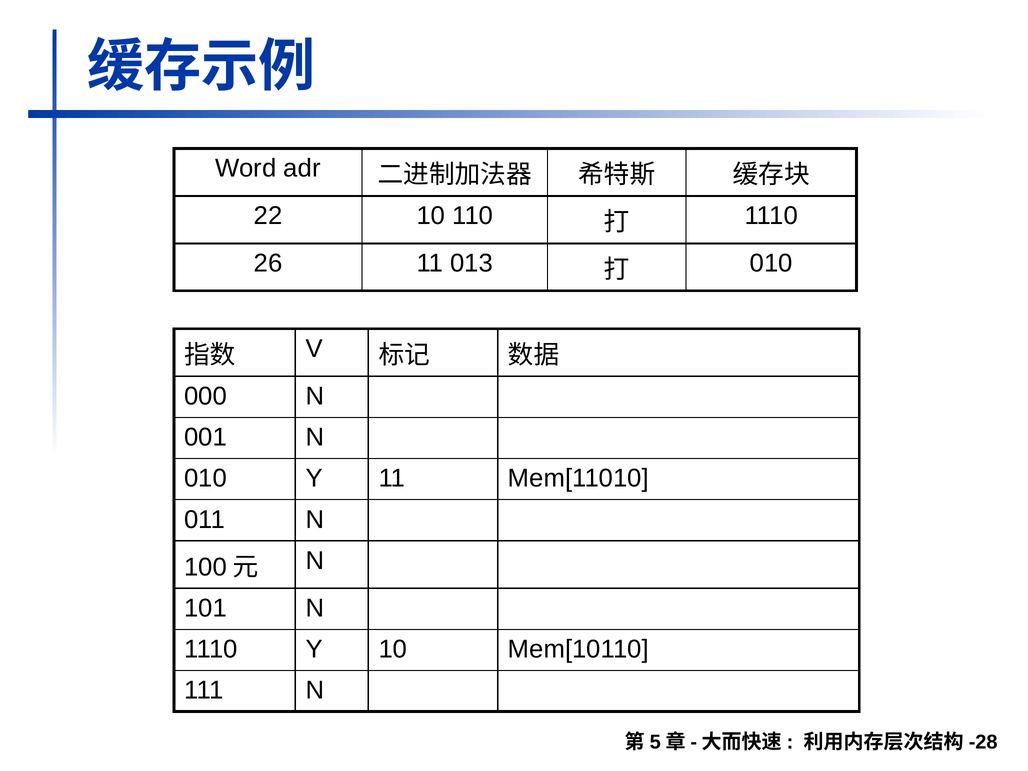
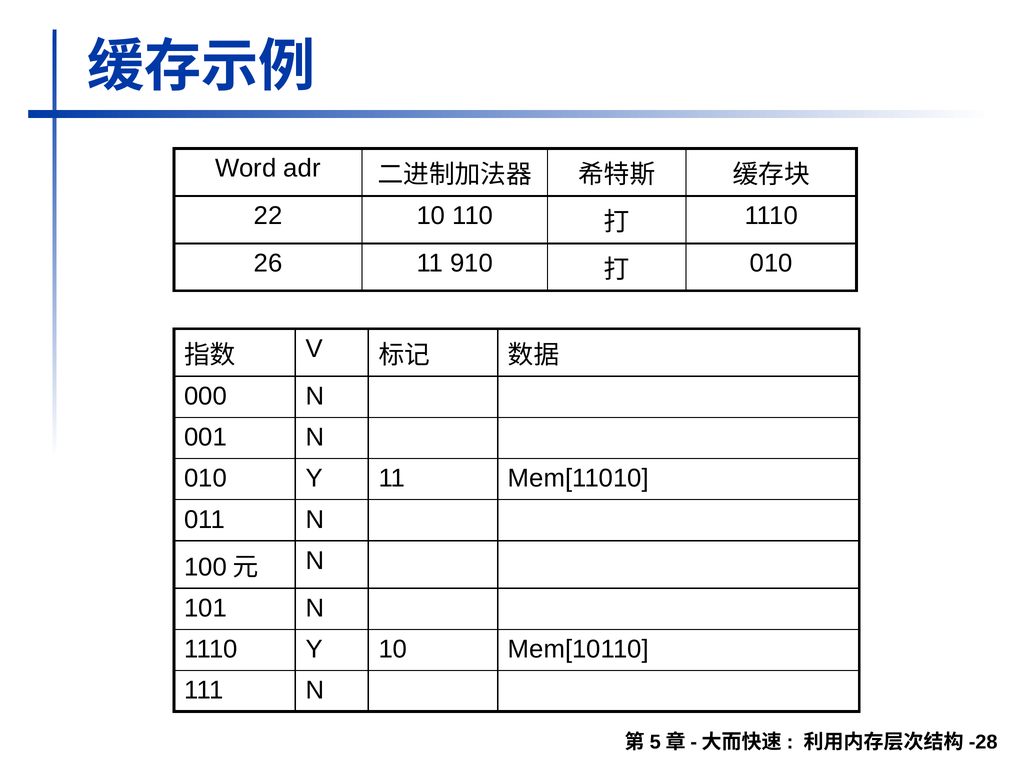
013: 013 -> 910
